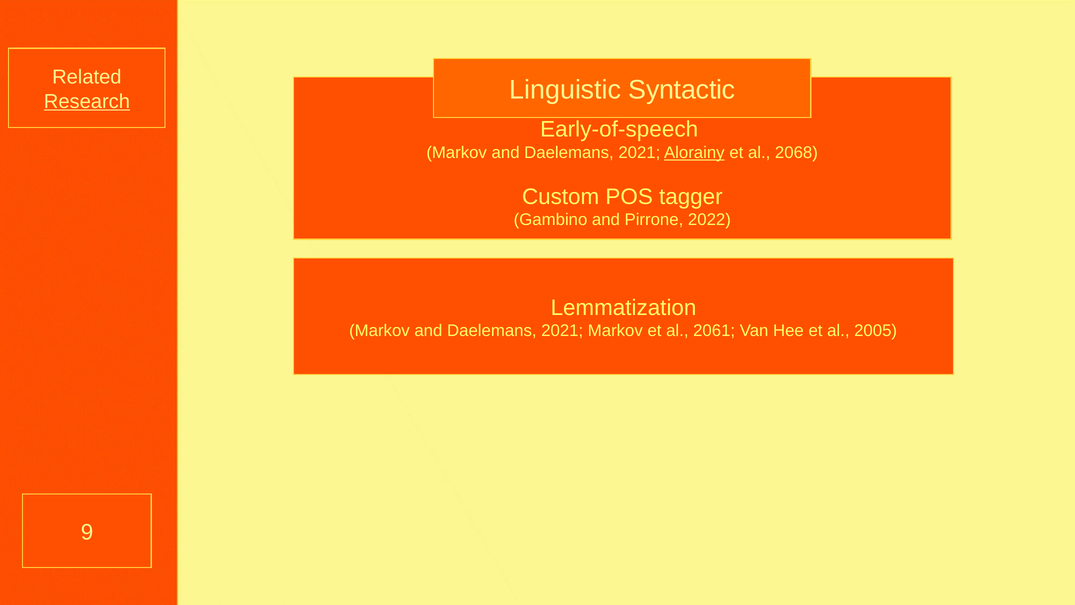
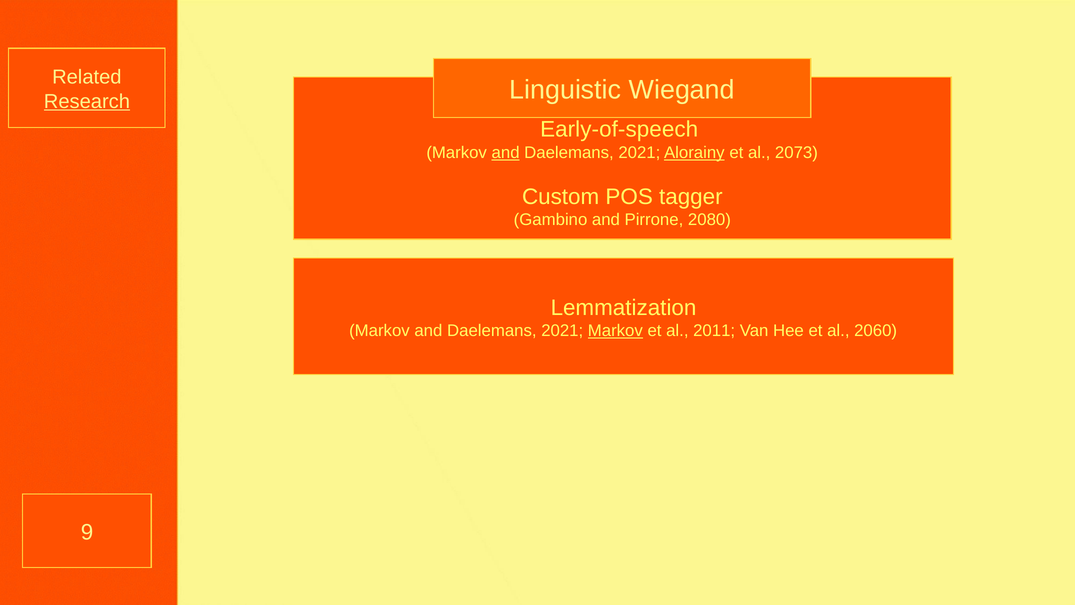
Syntactic: Syntactic -> Wiegand
and at (506, 153) underline: none -> present
2068: 2068 -> 2073
2022: 2022 -> 2080
Markov at (615, 331) underline: none -> present
2061: 2061 -> 2011
2005: 2005 -> 2060
